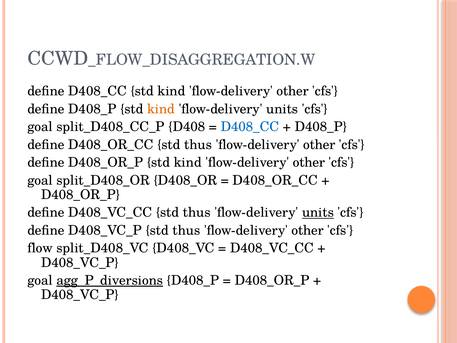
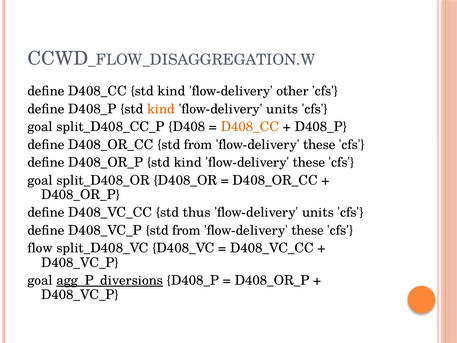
D408_CC at (250, 127) colour: blue -> orange
D408_OR_CC std thus: thus -> from
other at (319, 145): other -> these
other at (309, 162): other -> these
units at (318, 212) underline: present -> none
D408_VC_P std thus: thus -> from
other at (308, 230): other -> these
